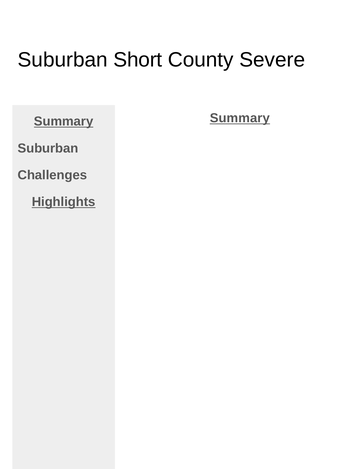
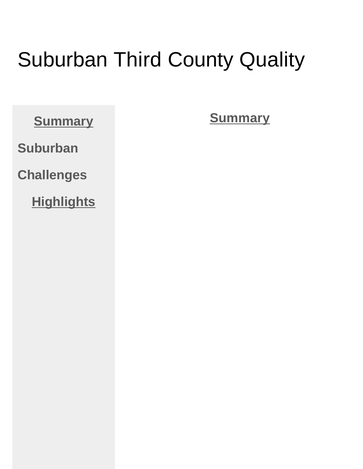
Short: Short -> Third
Severe: Severe -> Quality
